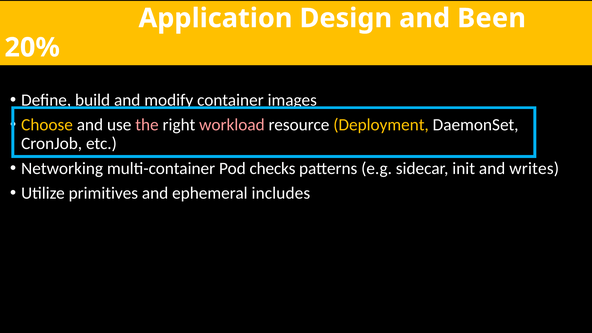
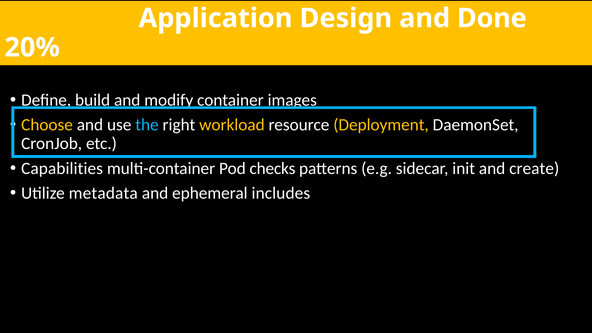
Been: Been -> Done
the colour: pink -> light blue
workload colour: pink -> yellow
Networking: Networking -> Capabilities
writes: writes -> create
primitives: primitives -> metadata
